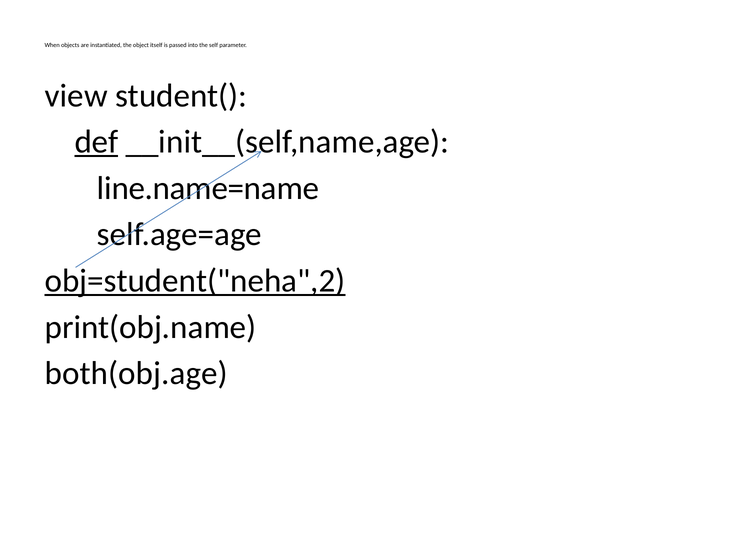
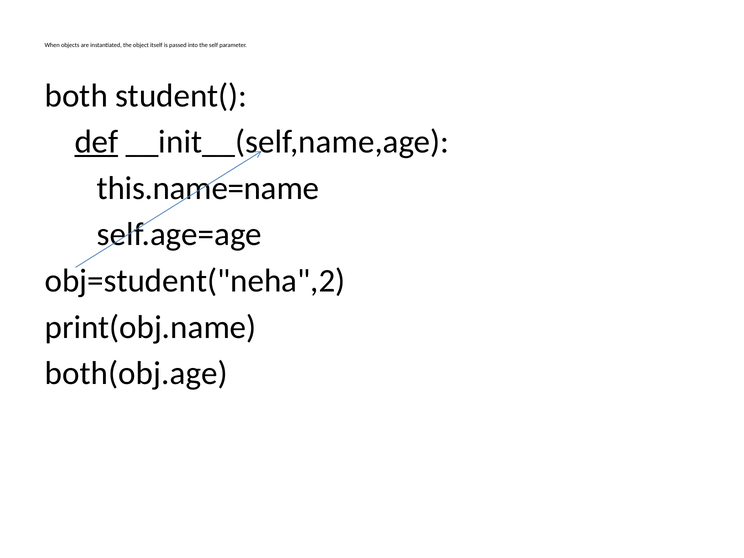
view: view -> both
line.name=name: line.name=name -> this.name=name
obj=student("neha",2 underline: present -> none
